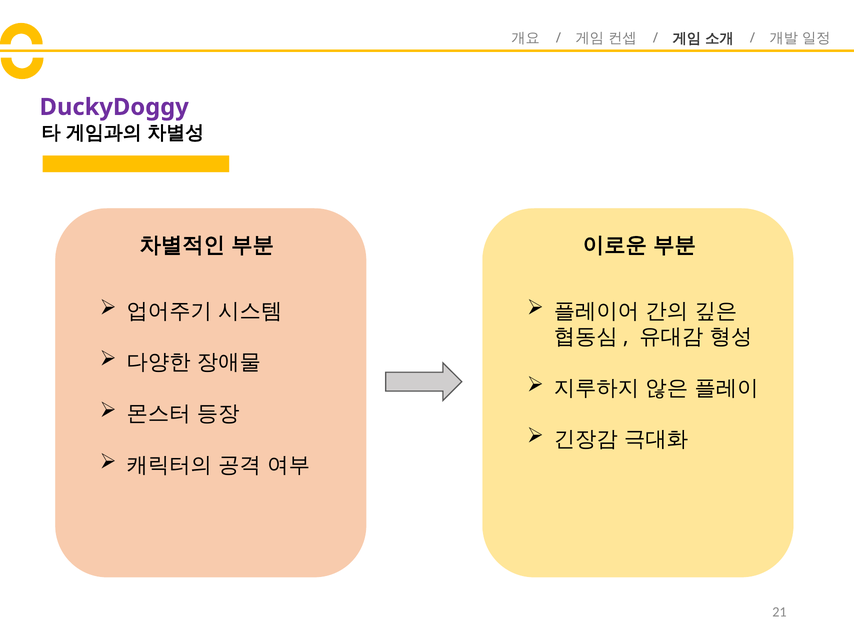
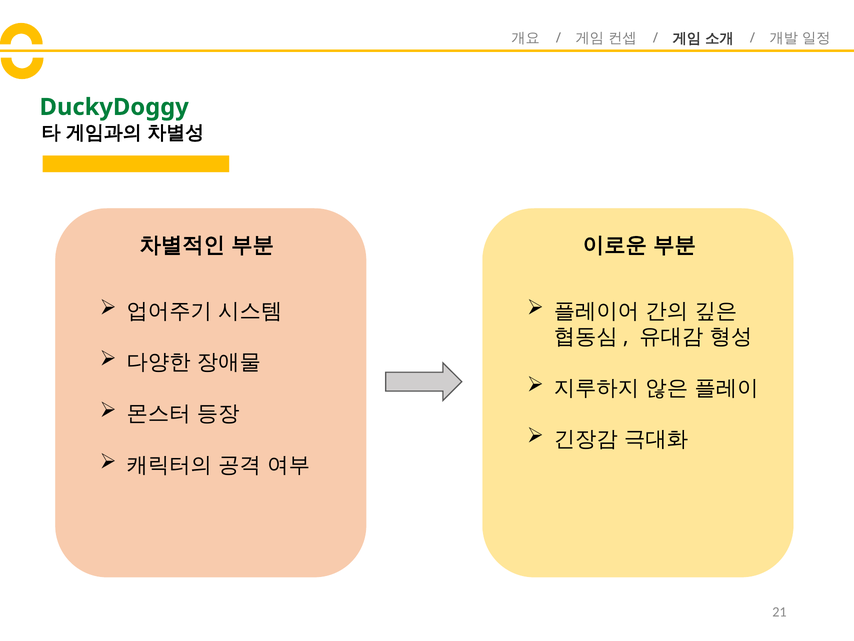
DuckyDoggy colour: purple -> green
